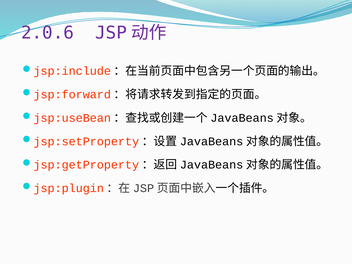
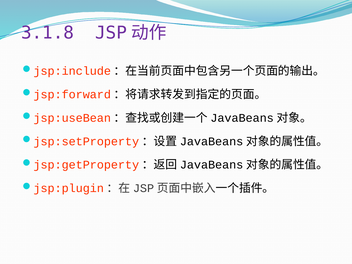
2.0.6: 2.0.6 -> 3.1.8
